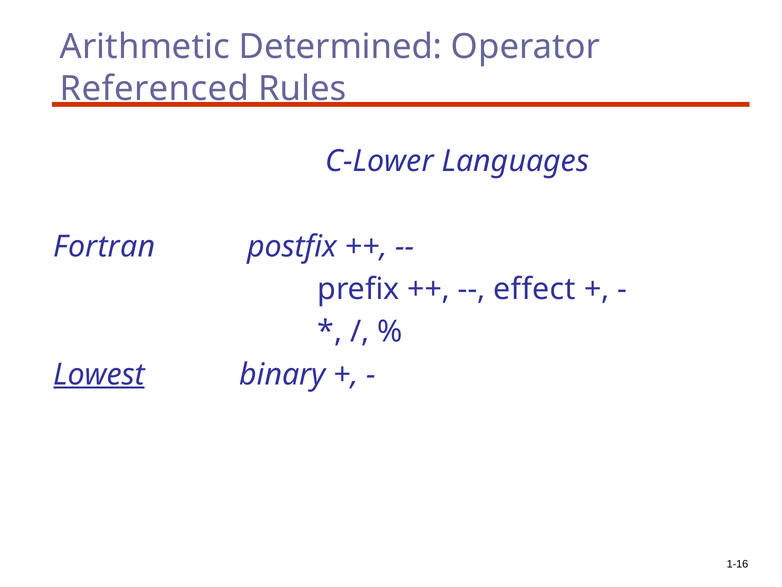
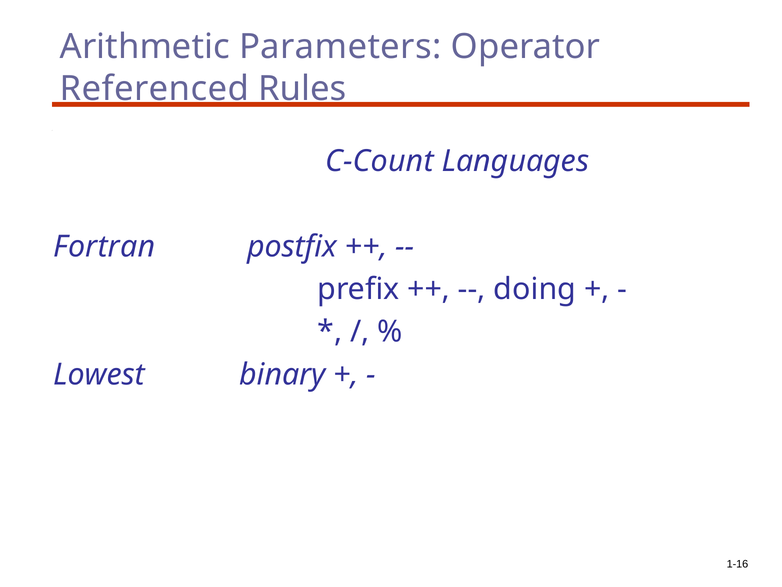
Determined: Determined -> Parameters
C-Lower: C-Lower -> C-Count
effect: effect -> doing
Lowest underline: present -> none
